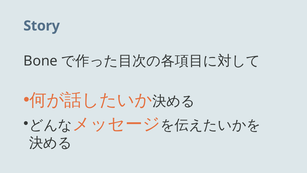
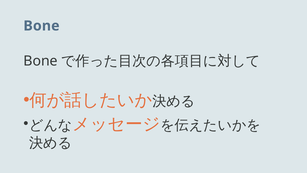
Story at (42, 26): Story -> Bone
